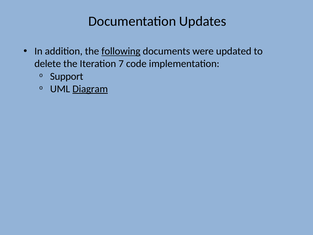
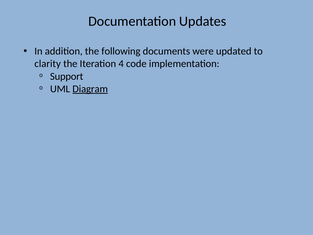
following underline: present -> none
delete: delete -> clarity
7: 7 -> 4
